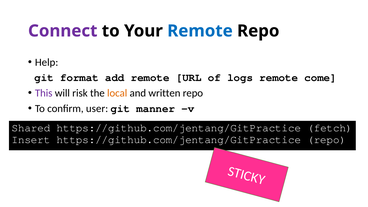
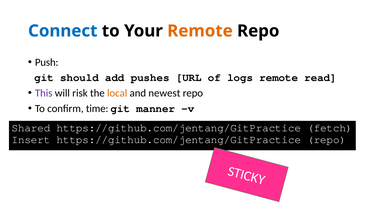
Connect colour: purple -> blue
Remote at (200, 31) colour: blue -> orange
Help: Help -> Push
format: format -> should
add remote: remote -> pushes
come: come -> read
written: written -> newest
user: user -> time
